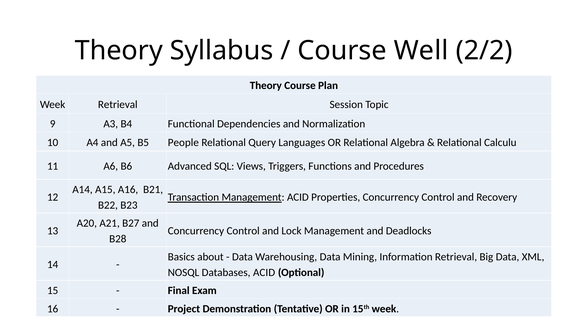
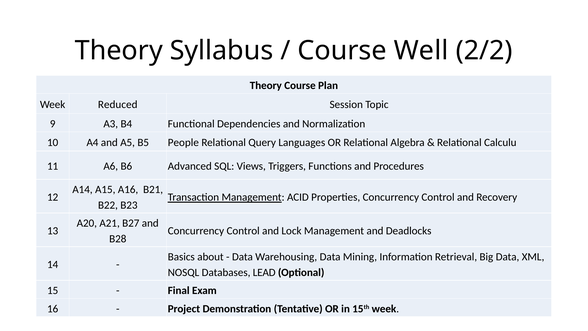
Week Retrieval: Retrieval -> Reduced
Databases ACID: ACID -> LEAD
